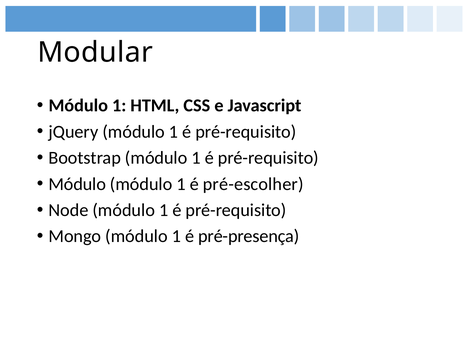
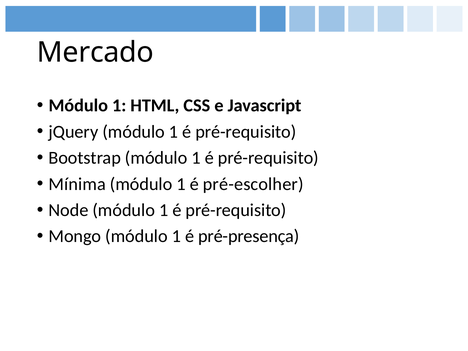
Modular: Modular -> Mercado
Módulo at (77, 184): Módulo -> Mínima
